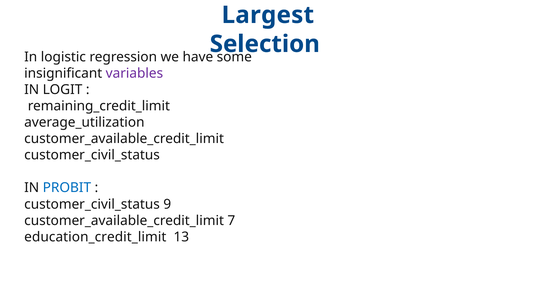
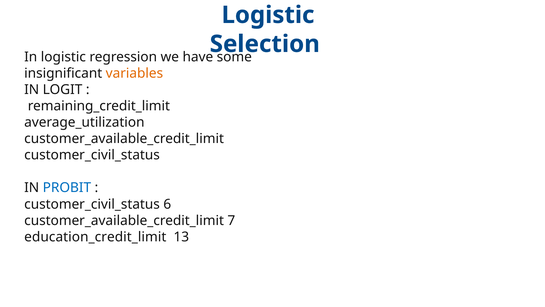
Largest at (268, 15): Largest -> Logistic
variables colour: purple -> orange
9: 9 -> 6
